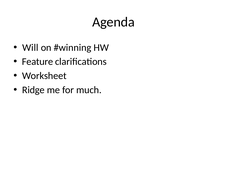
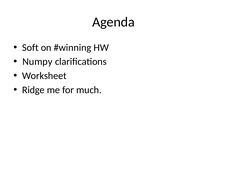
Will: Will -> Soft
Feature: Feature -> Numpy
